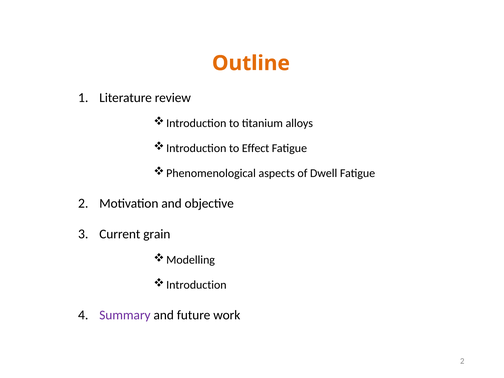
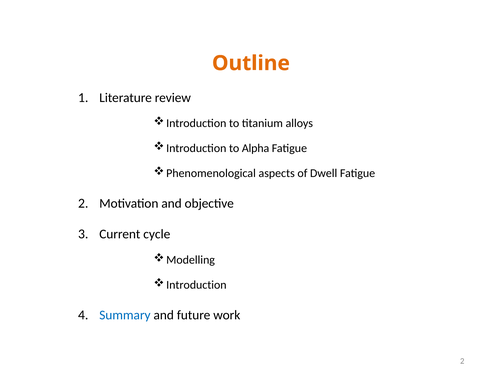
Effect: Effect -> Alpha
grain: grain -> cycle
Summary colour: purple -> blue
